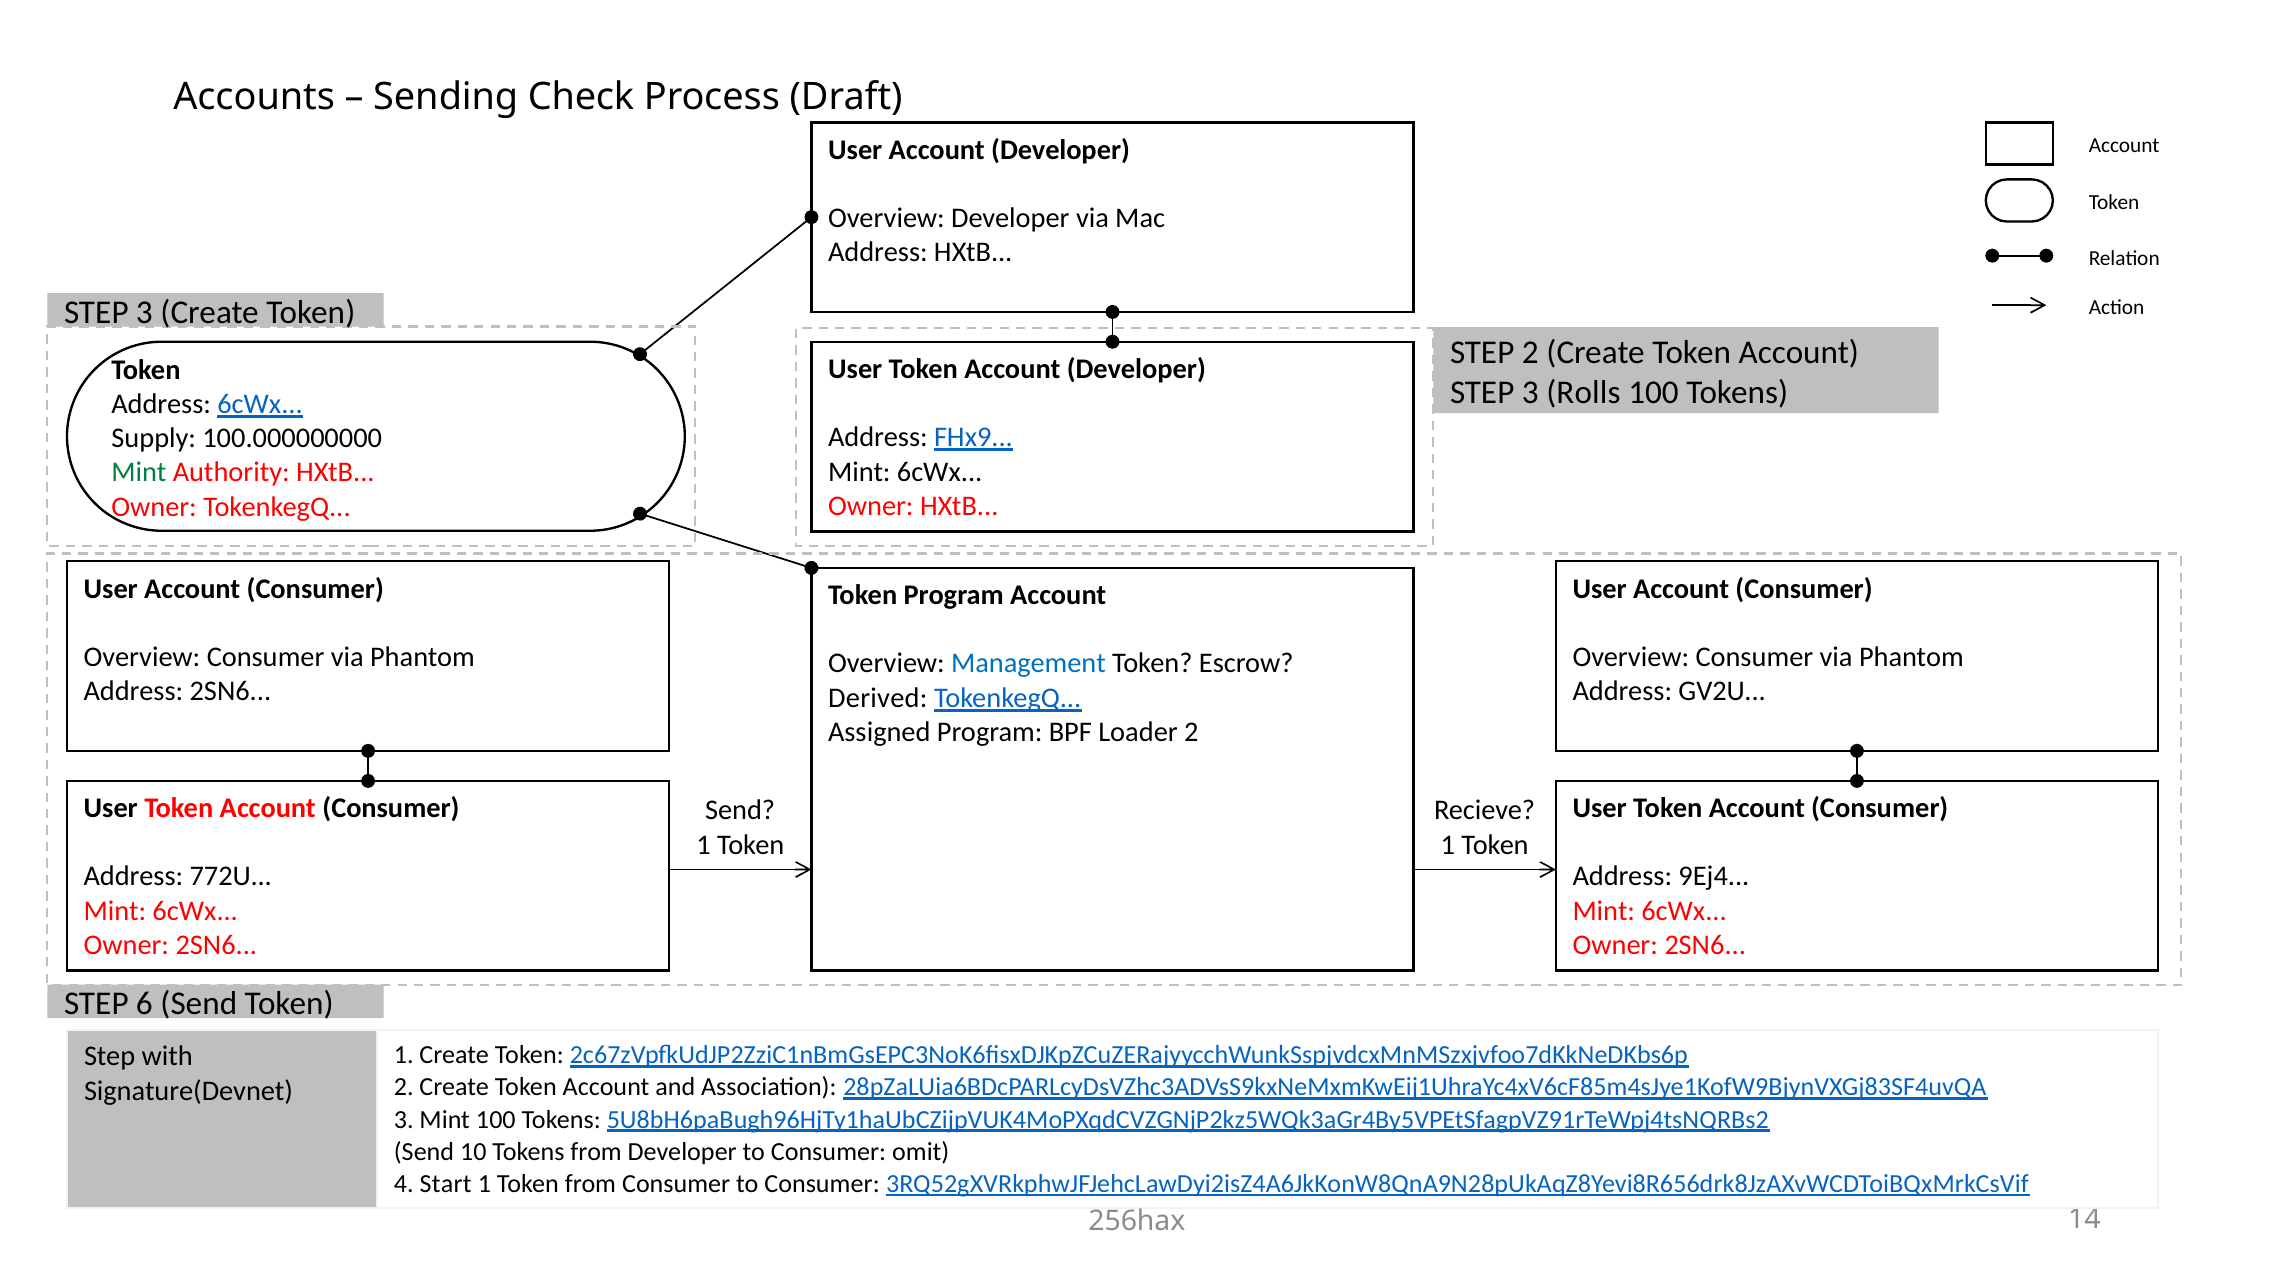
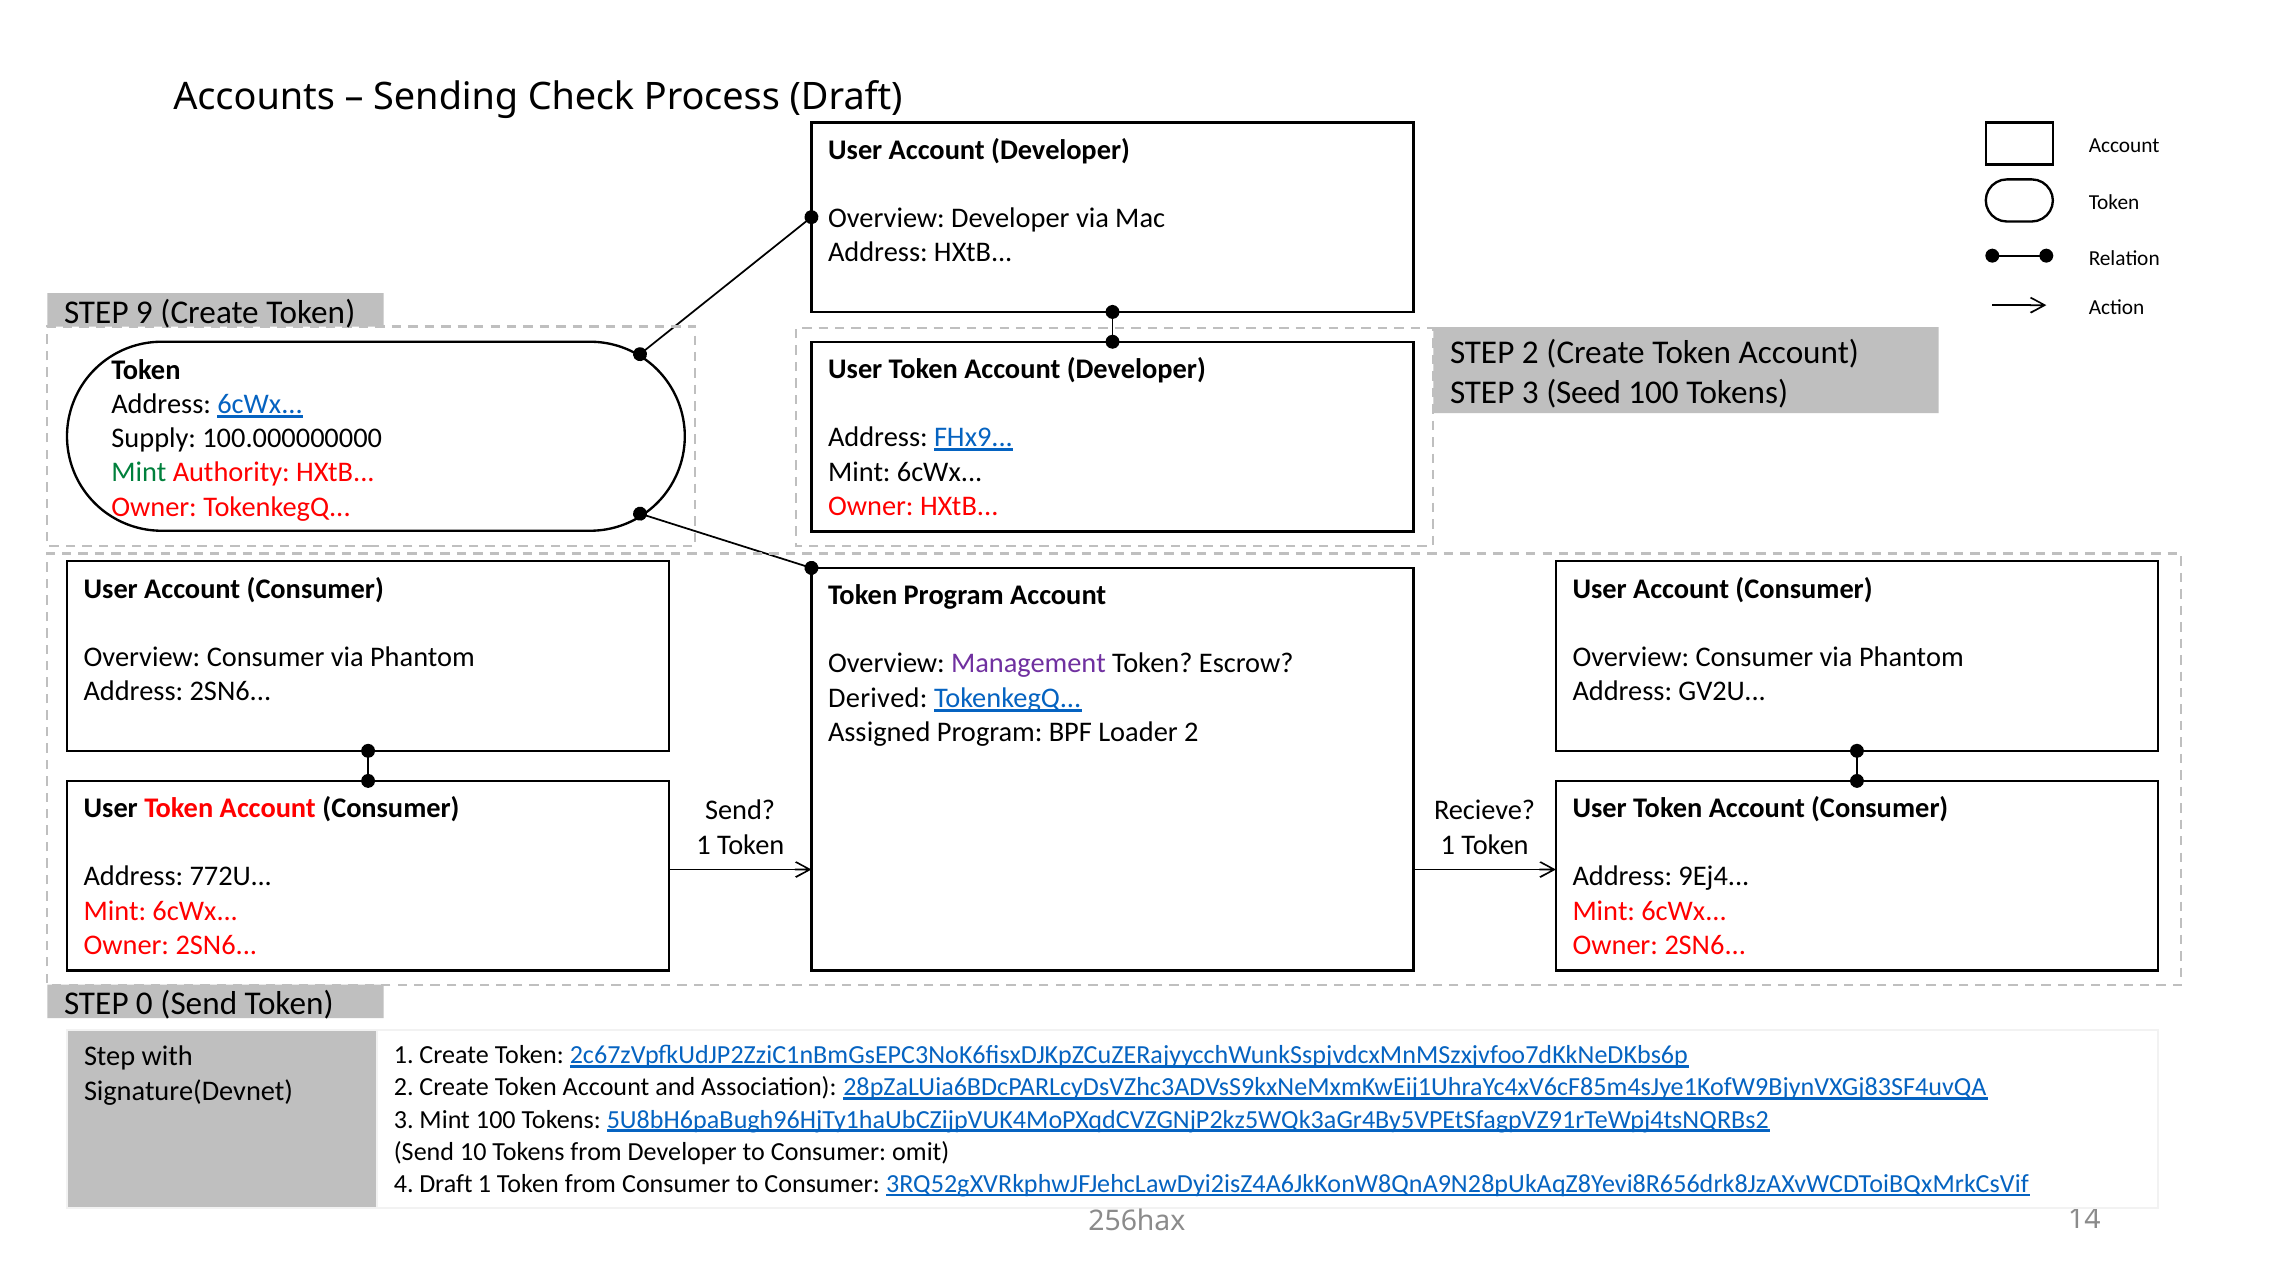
3 at (144, 312): 3 -> 9
Rolls: Rolls -> Seed
Management colour: blue -> purple
6: 6 -> 0
4 Start: Start -> Draft
